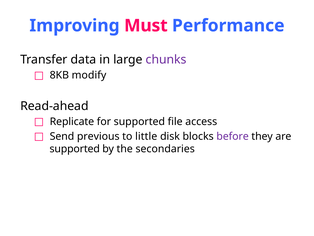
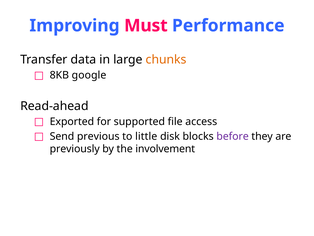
chunks colour: purple -> orange
modify: modify -> google
Replicate: Replicate -> Exported
supported at (75, 149): supported -> previously
secondaries: secondaries -> involvement
